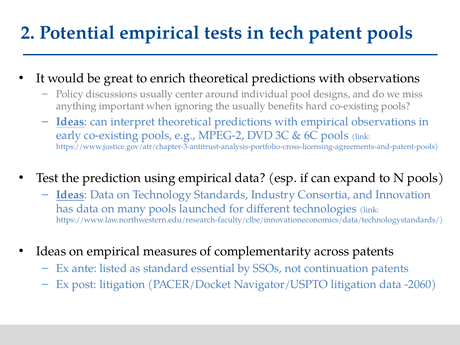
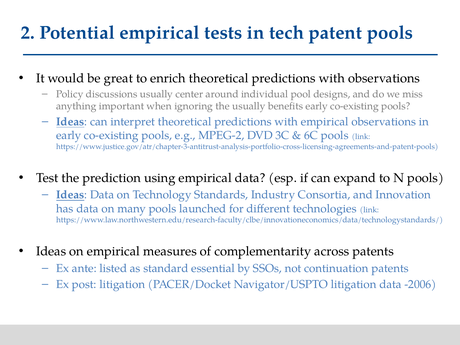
benefits hard: hard -> early
-2060: -2060 -> -2006
